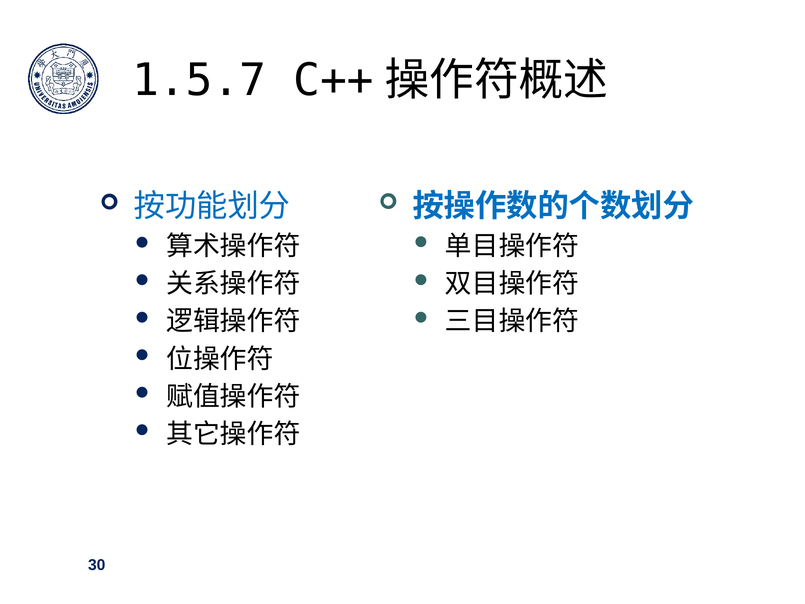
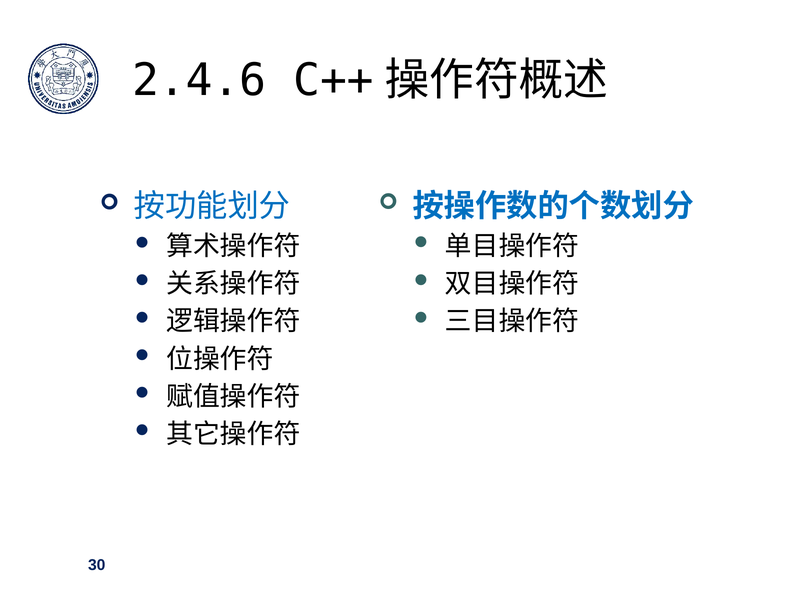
1.5.7: 1.5.7 -> 2.4.6
